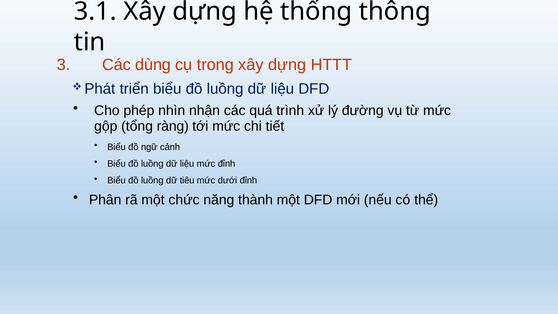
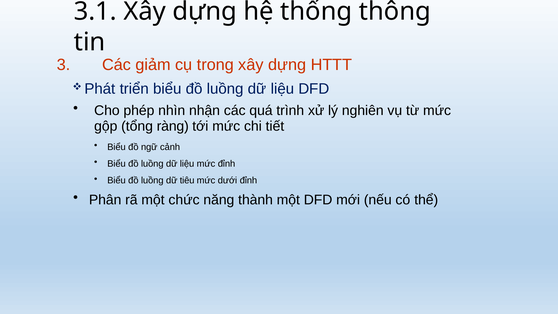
dùng: dùng -> giảm
đường: đường -> nghiên
